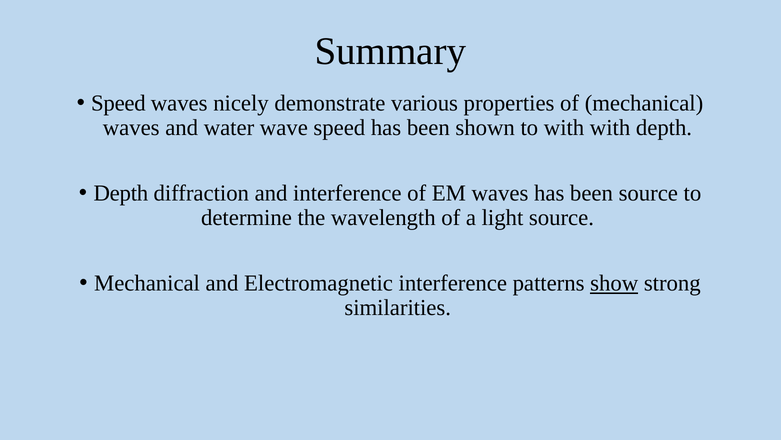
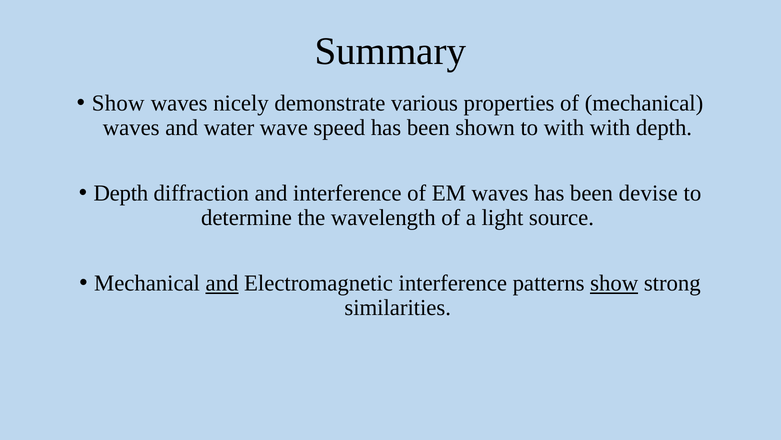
Speed at (118, 103): Speed -> Show
been source: source -> devise
and at (222, 283) underline: none -> present
